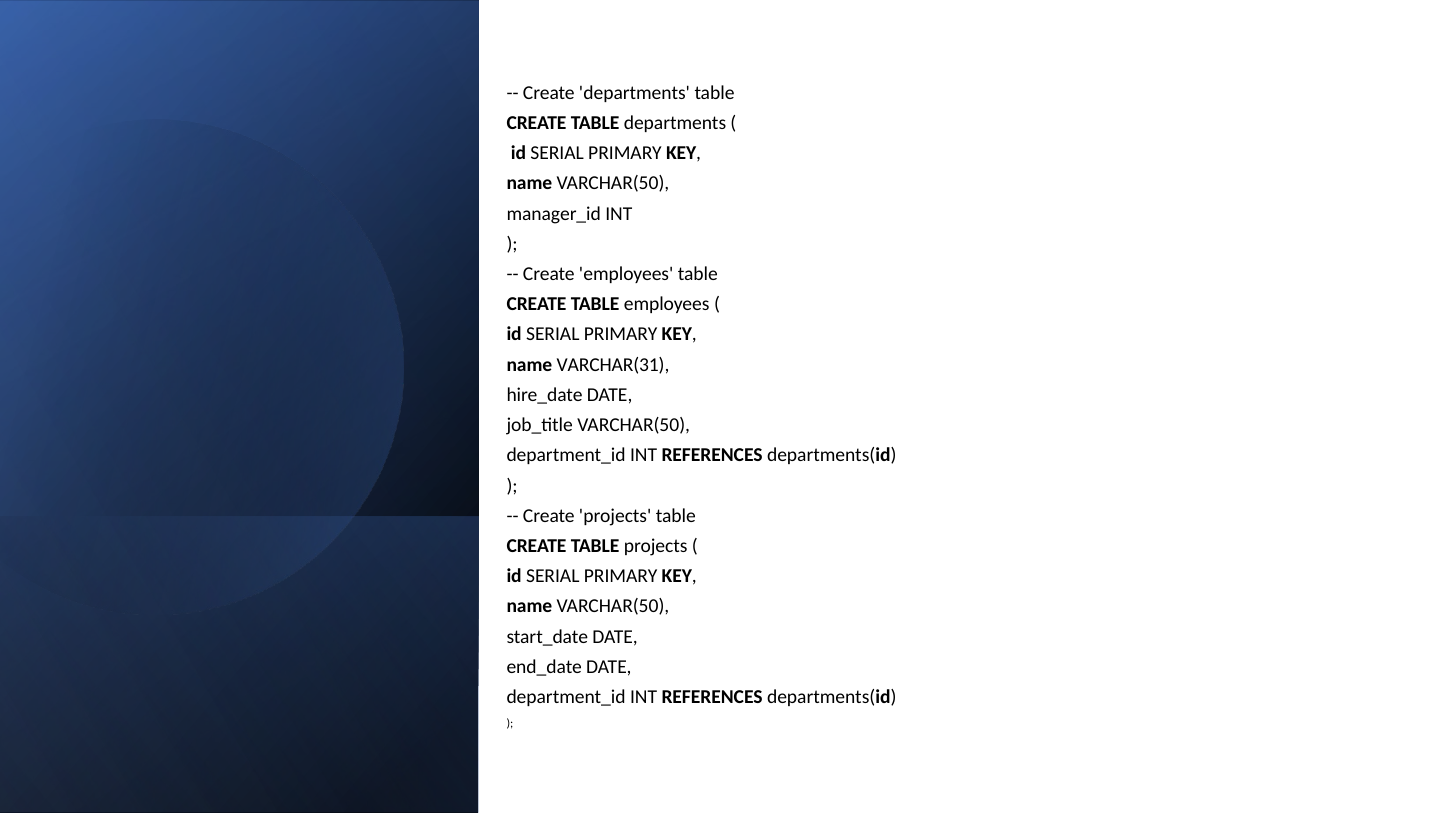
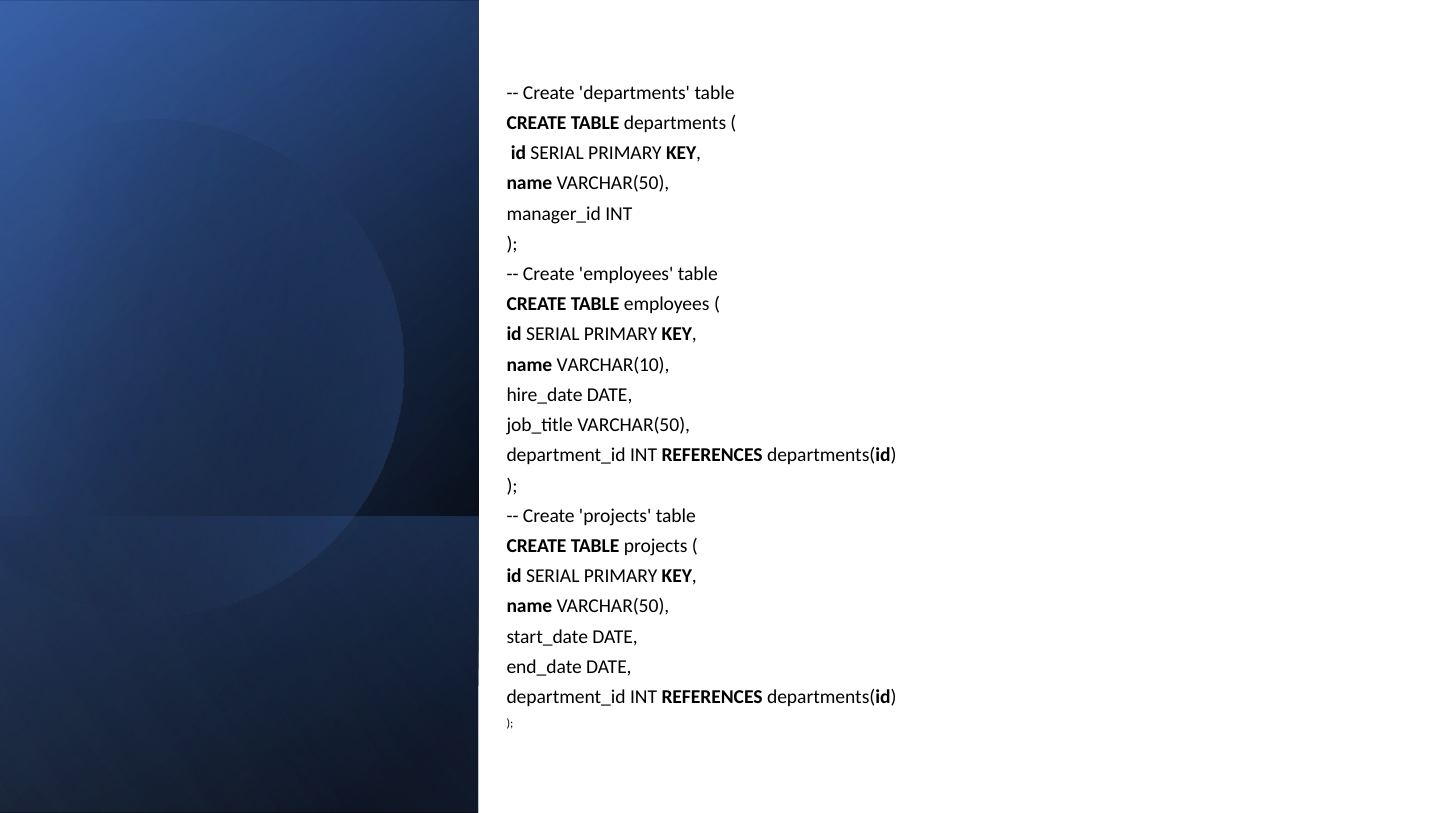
VARCHAR(31: VARCHAR(31 -> VARCHAR(10
